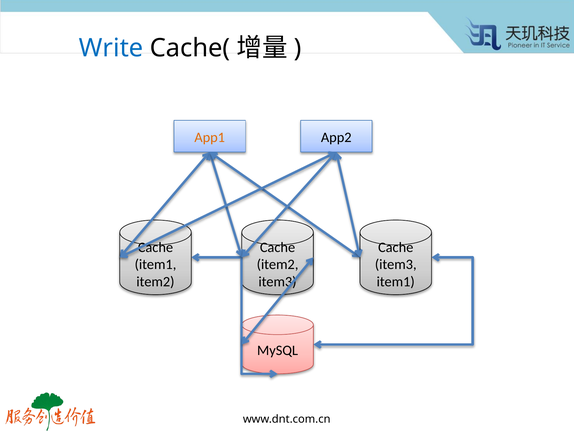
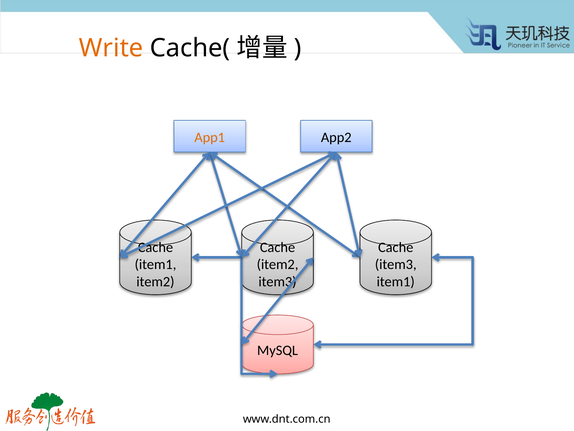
Write colour: blue -> orange
